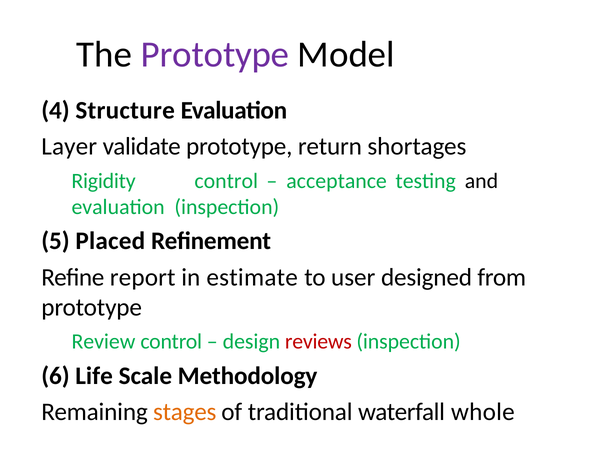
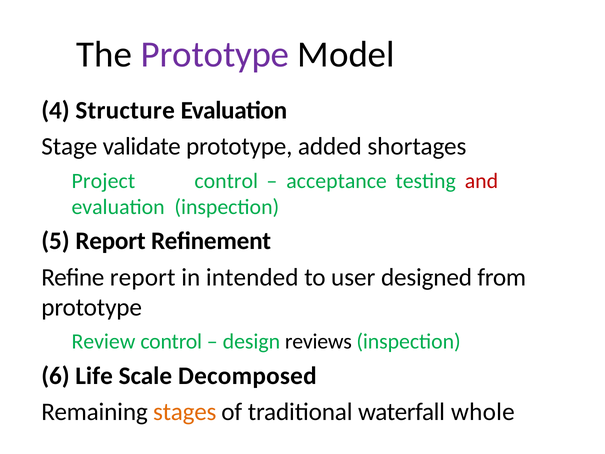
Layer: Layer -> Stage
return: return -> added
Rigidity: Rigidity -> Project
and colour: black -> red
5 Placed: Placed -> Report
estimate: estimate -> intended
reviews colour: red -> black
Methodology: Methodology -> Decomposed
